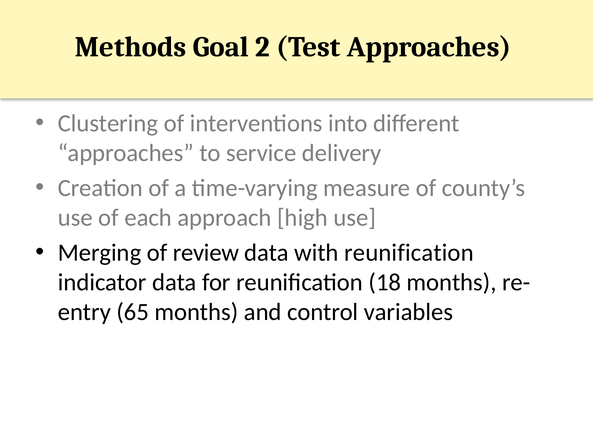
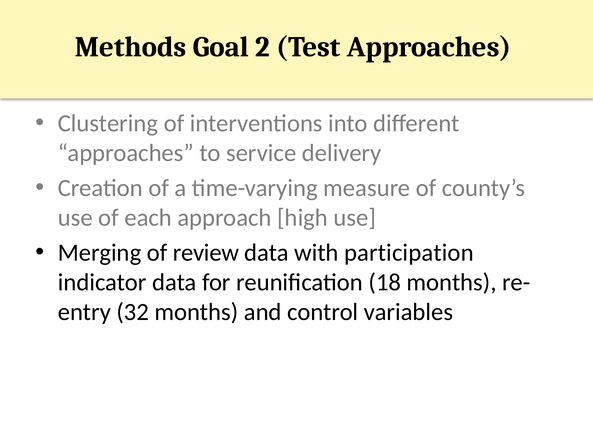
with reunification: reunification -> participation
65: 65 -> 32
